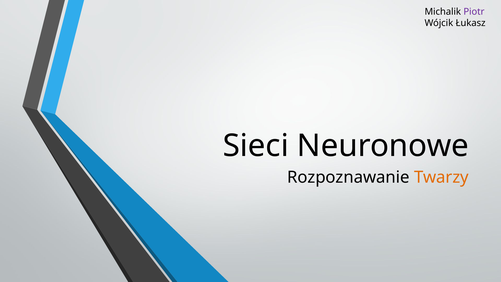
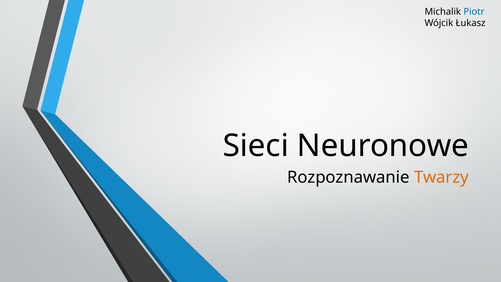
Piotr colour: purple -> blue
